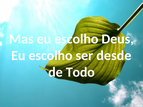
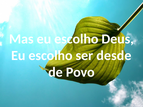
Todo: Todo -> Povo
